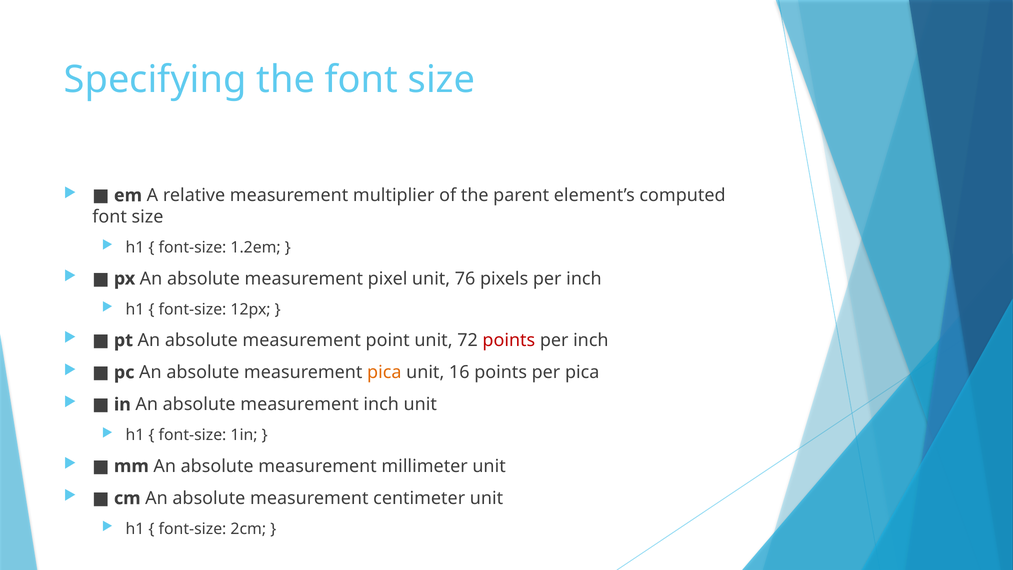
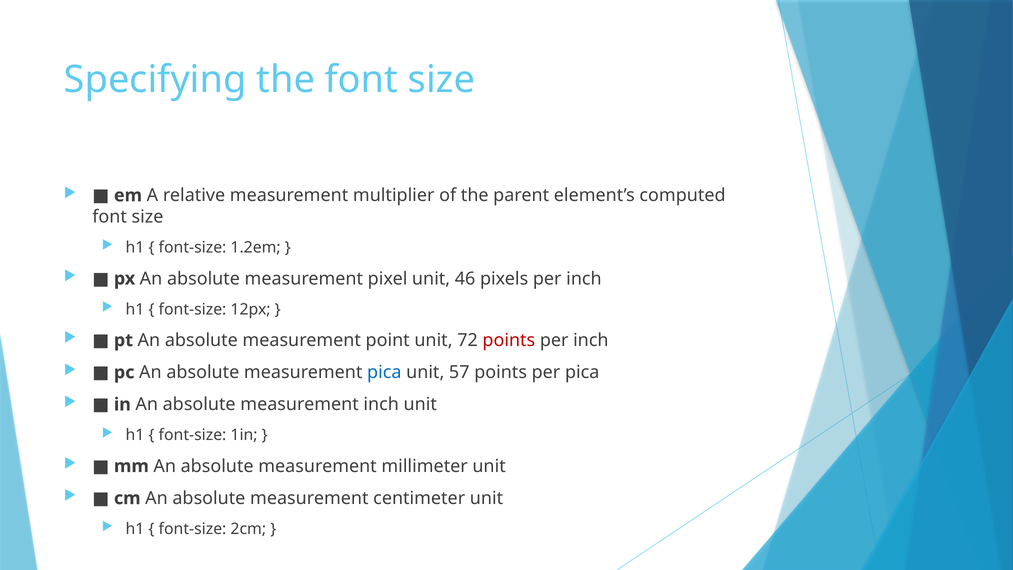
76: 76 -> 46
pica at (384, 372) colour: orange -> blue
16: 16 -> 57
